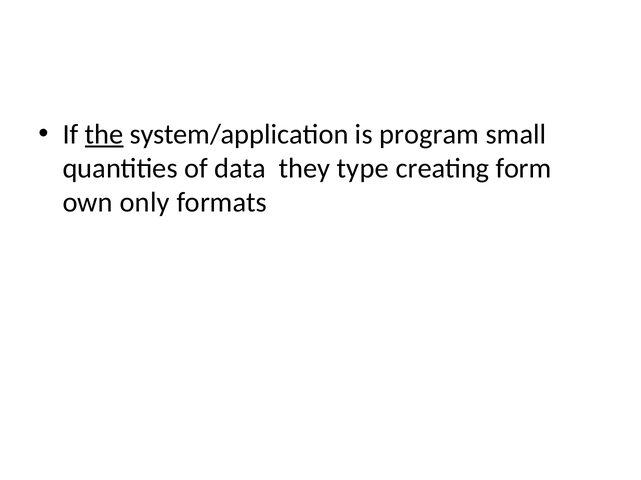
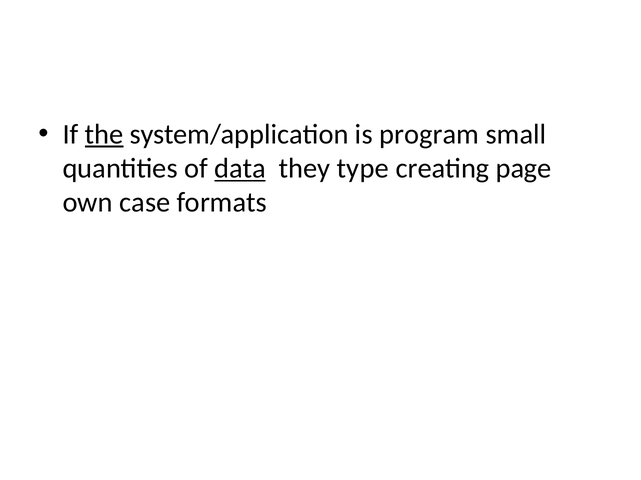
data underline: none -> present
form: form -> page
only: only -> case
